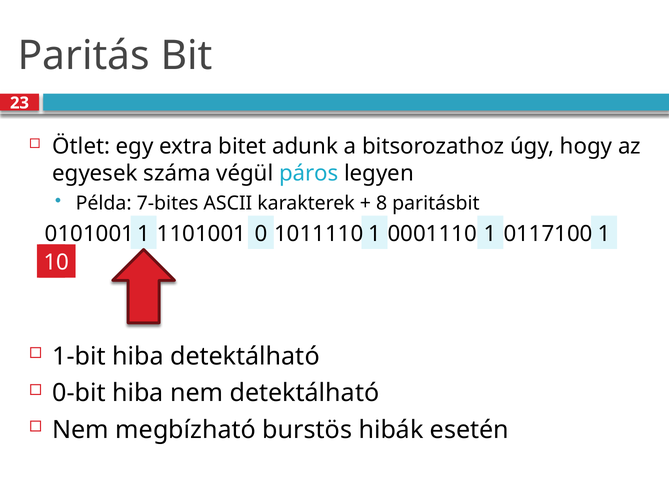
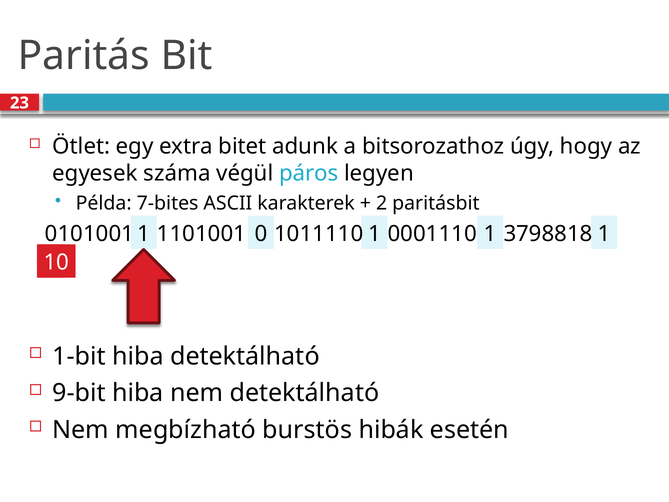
8: 8 -> 2
0117100: 0117100 -> 3798818
0-bit: 0-bit -> 9-bit
